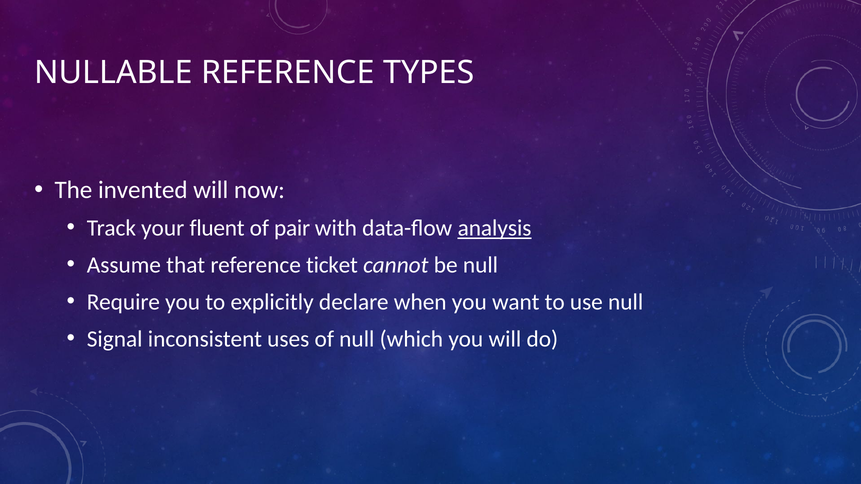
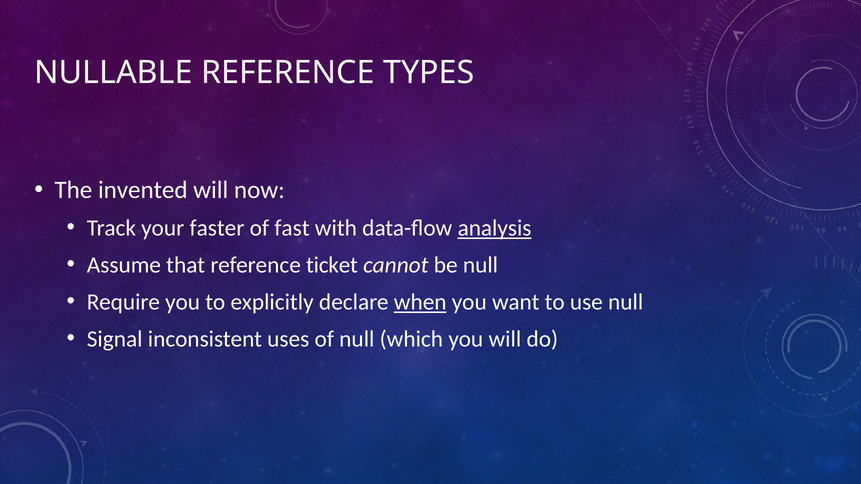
fluent: fluent -> faster
pair: pair -> fast
when underline: none -> present
